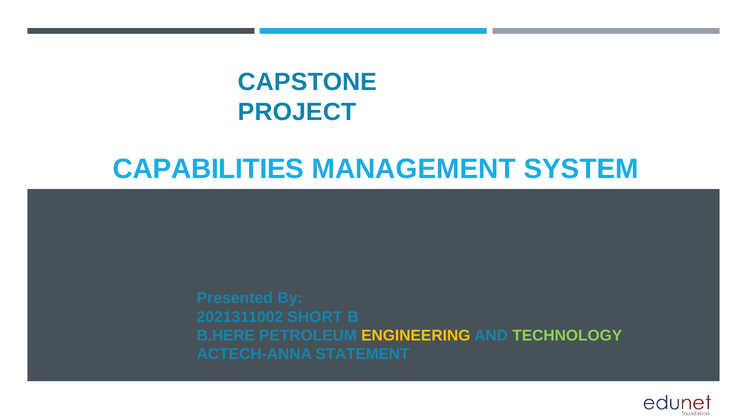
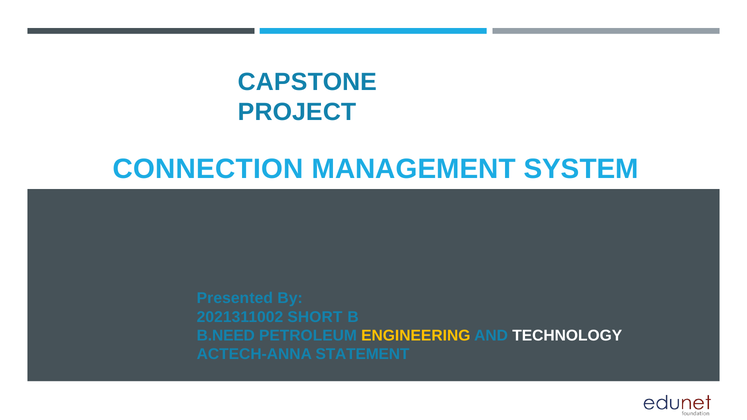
CAPABILITIES: CAPABILITIES -> CONNECTION
B.HERE: B.HERE -> B.NEED
TECHNOLOGY colour: light green -> white
